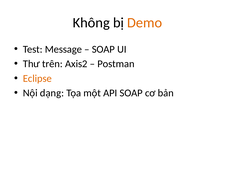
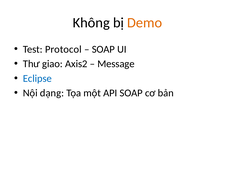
Message: Message -> Protocol
trên: trên -> giao
Postman: Postman -> Message
Eclipse colour: orange -> blue
